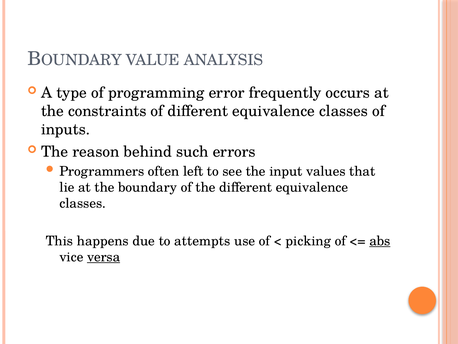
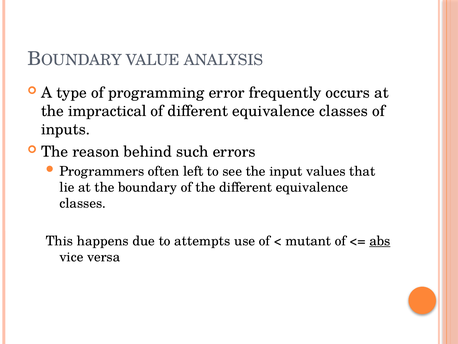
constraints: constraints -> impractical
picking: picking -> mutant
versa underline: present -> none
